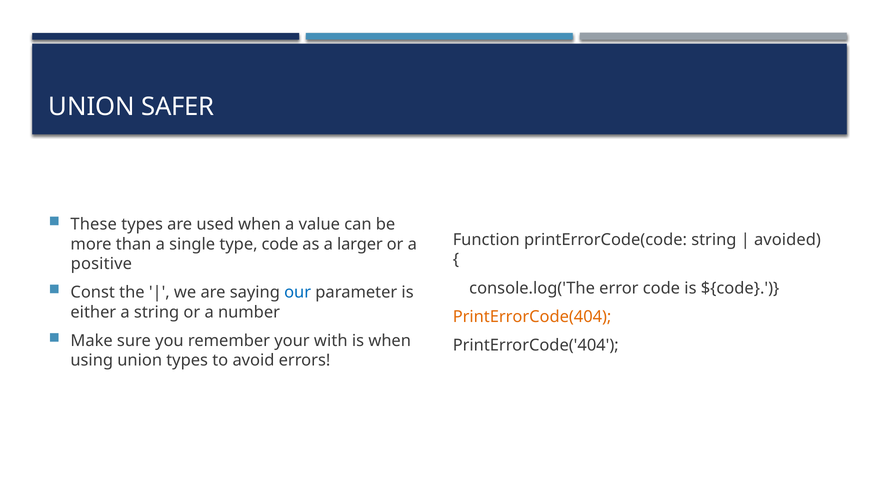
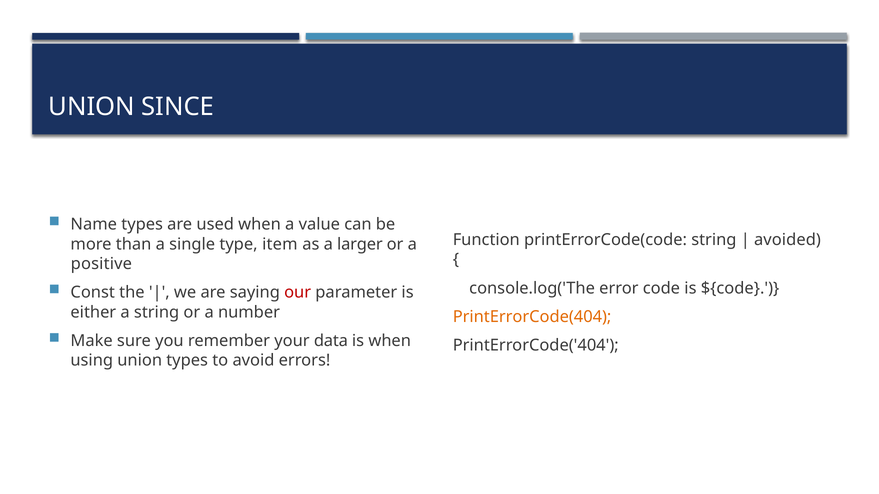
SAFER: SAFER -> SINCE
These: These -> Name
type code: code -> item
our colour: blue -> red
with: with -> data
